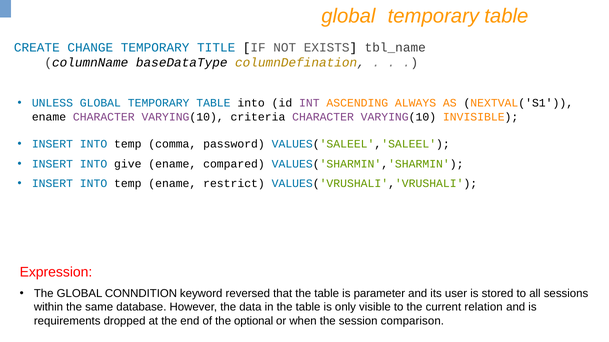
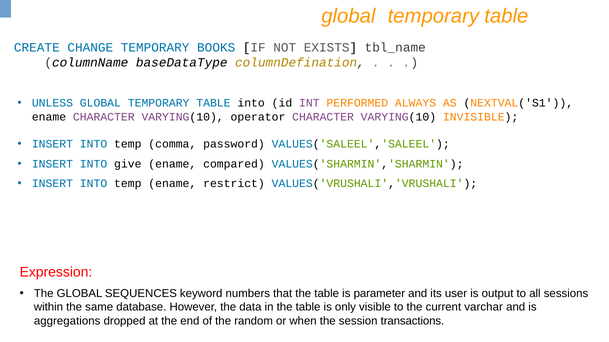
TITLE: TITLE -> BOOKS
ASCENDING: ASCENDING -> PERFORMED
criteria: criteria -> operator
CONNDITION: CONNDITION -> SEQUENCES
reversed: reversed -> numbers
stored: stored -> output
relation: relation -> varchar
requirements: requirements -> aggregations
optional: optional -> random
comparison: comparison -> transactions
